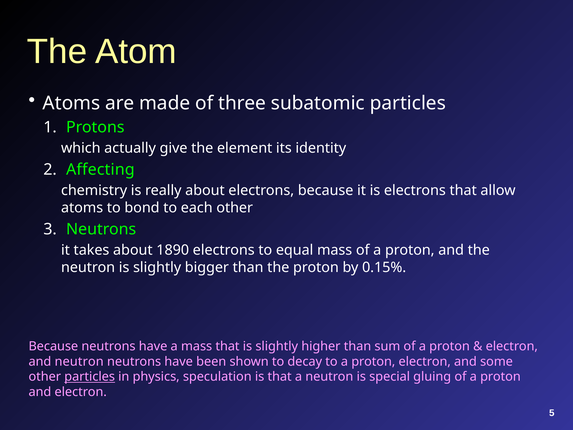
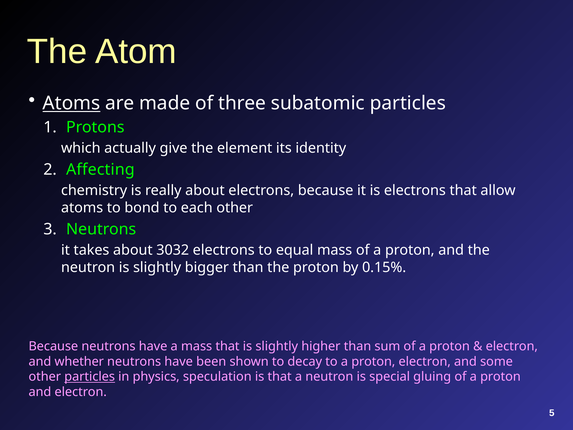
Atoms at (71, 103) underline: none -> present
1890: 1890 -> 3032
and neutron: neutron -> whether
